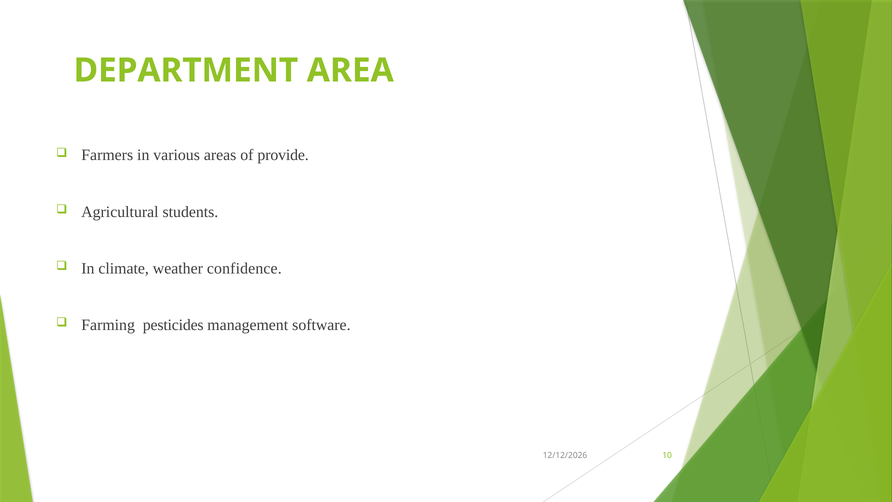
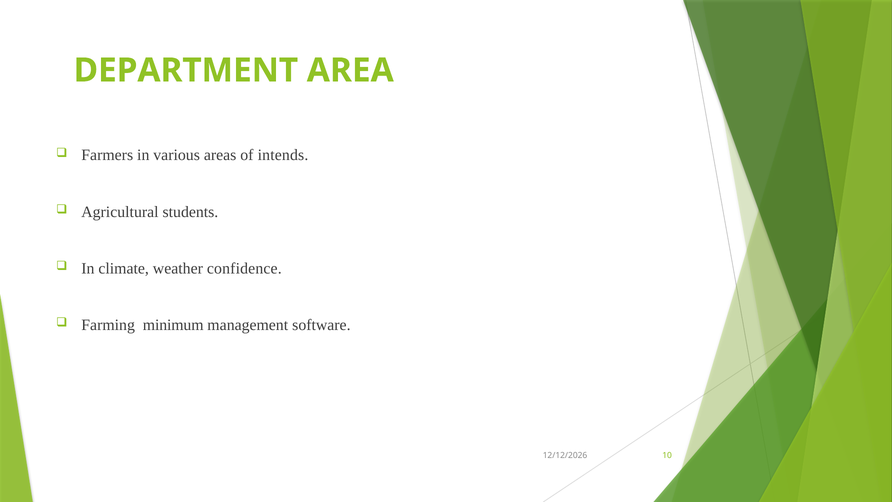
provide: provide -> intends
pesticides: pesticides -> minimum
